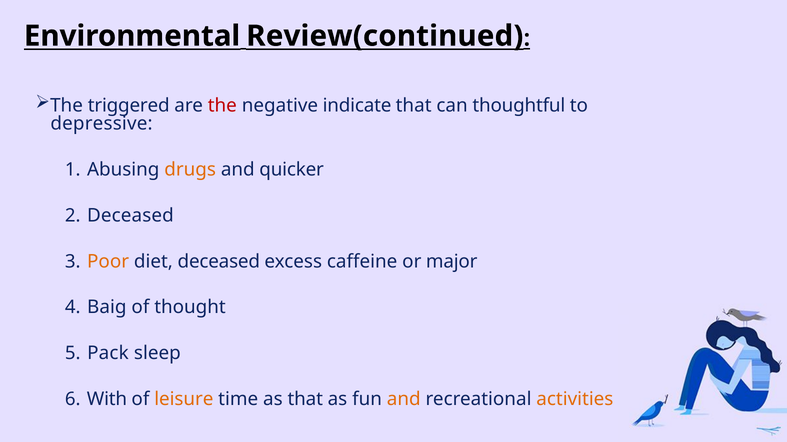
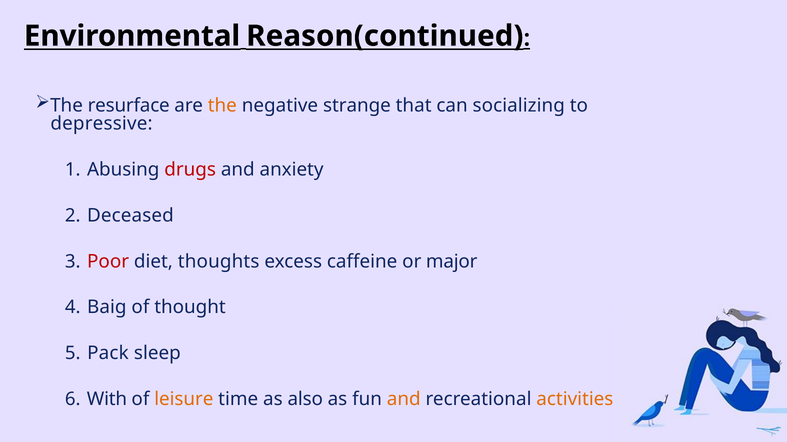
Review(continued: Review(continued -> Reason(continued
triggered: triggered -> resurface
the at (222, 105) colour: red -> orange
indicate: indicate -> strange
thoughtful: thoughtful -> socializing
drugs colour: orange -> red
quicker: quicker -> anxiety
Poor colour: orange -> red
diet deceased: deceased -> thoughts
as that: that -> also
